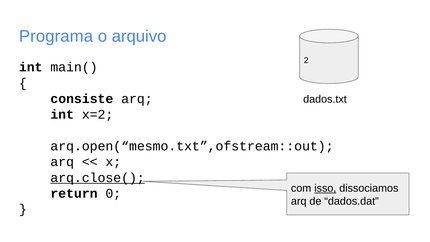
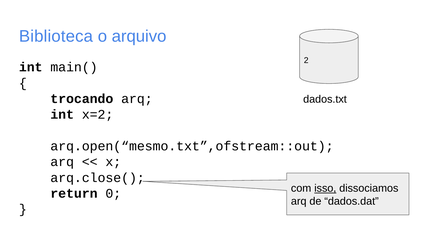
Programa: Programa -> Biblioteca
consiste: consiste -> trocando
arq.close( underline: present -> none
